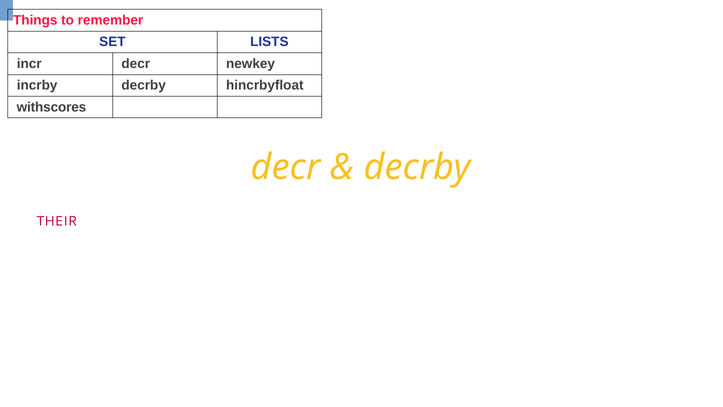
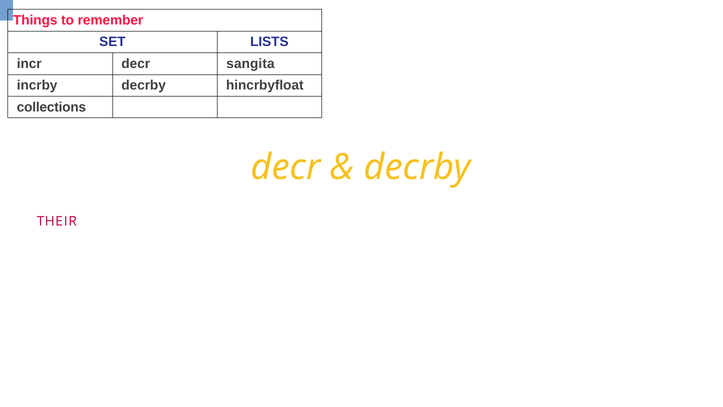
newkey: newkey -> sangita
withscores: withscores -> collections
